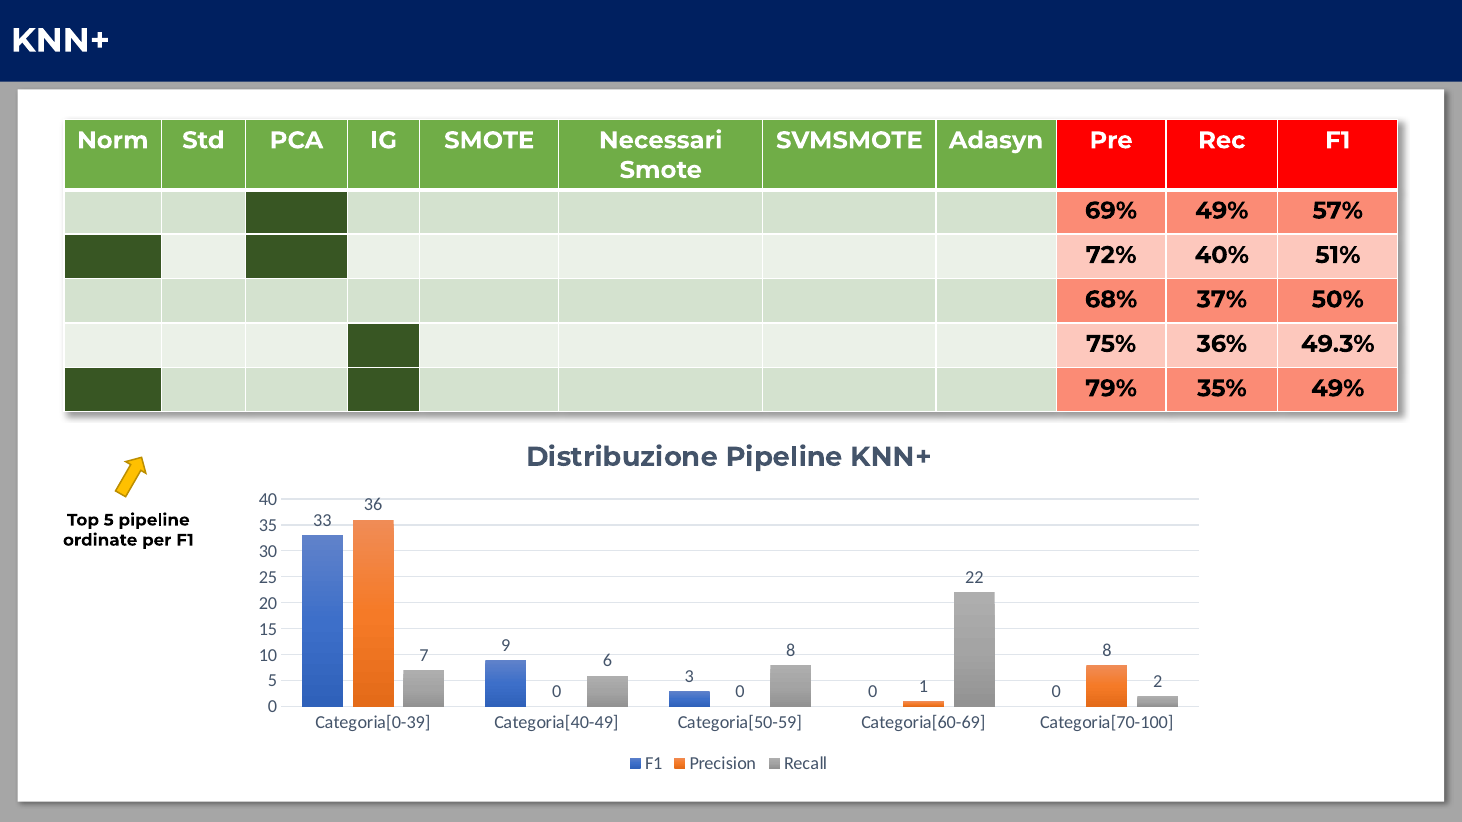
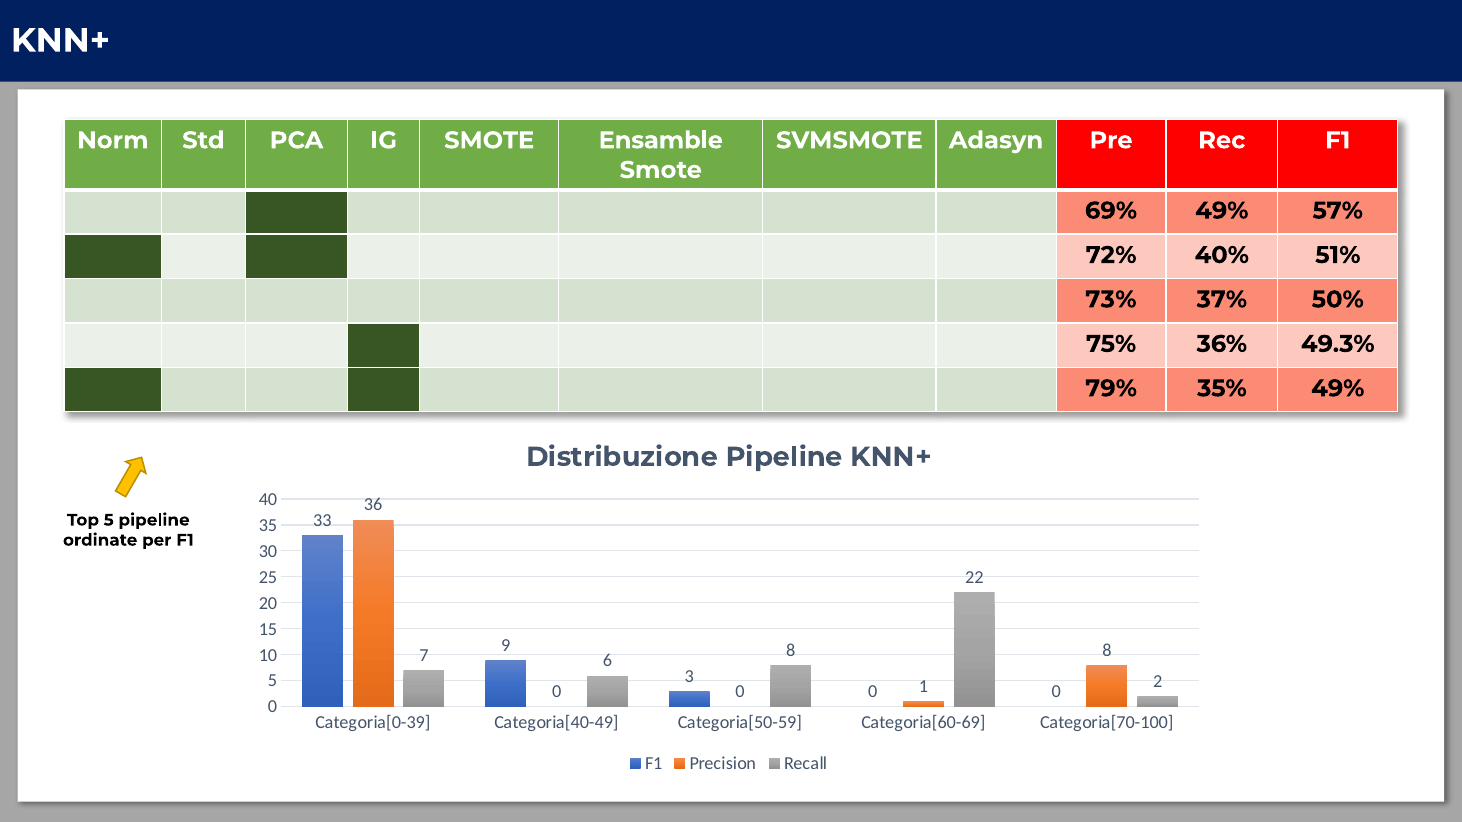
Necessari: Necessari -> Ensamble
68%: 68% -> 73%
